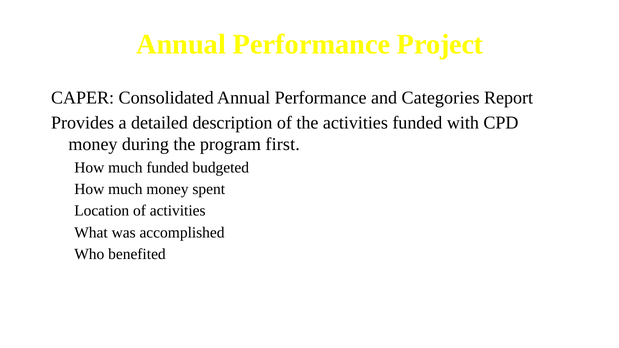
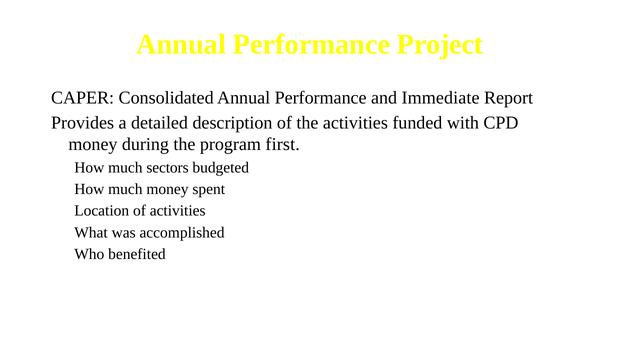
Categories: Categories -> Immediate
much funded: funded -> sectors
